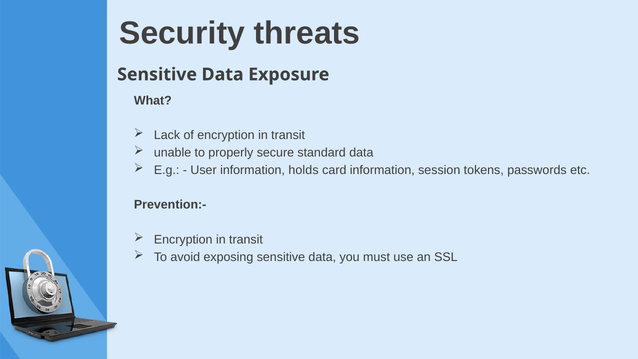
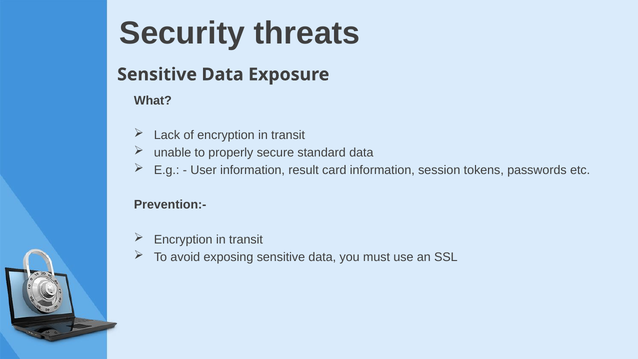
holds: holds -> result
